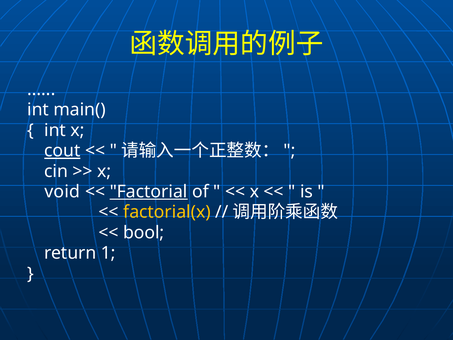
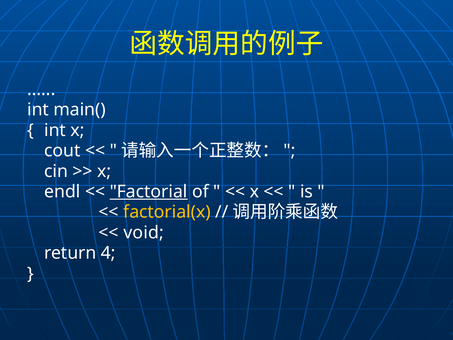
cout underline: present -> none
void: void -> endl
bool: bool -> void
1: 1 -> 4
